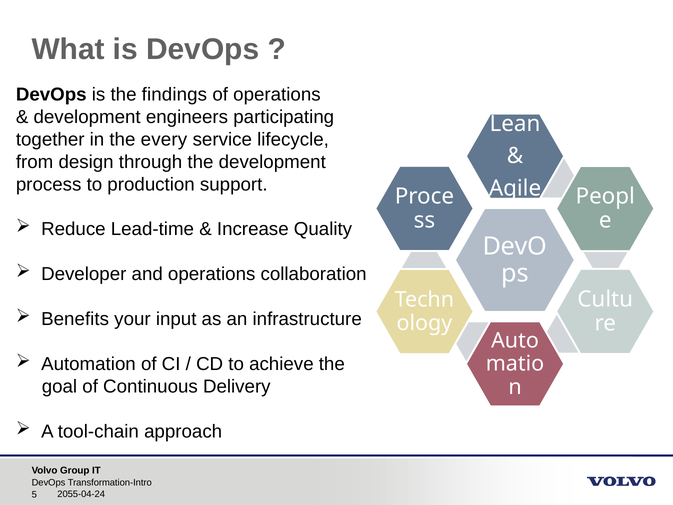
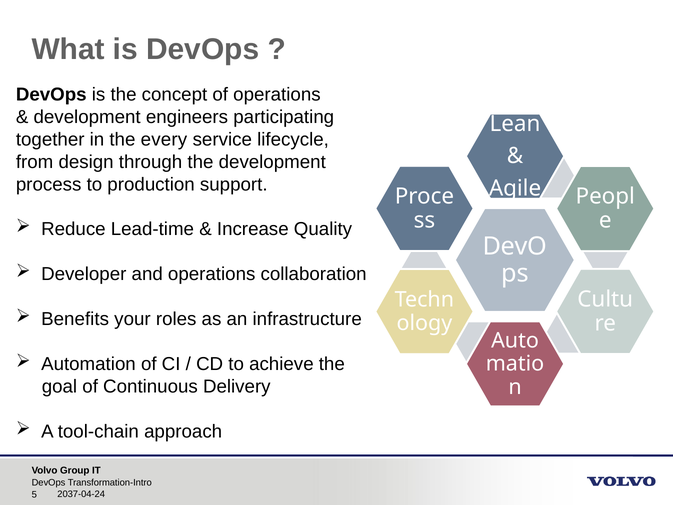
findings: findings -> concept
input: input -> roles
2055-04-24: 2055-04-24 -> 2037-04-24
